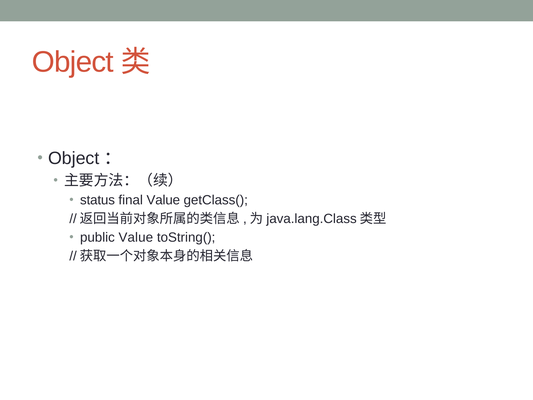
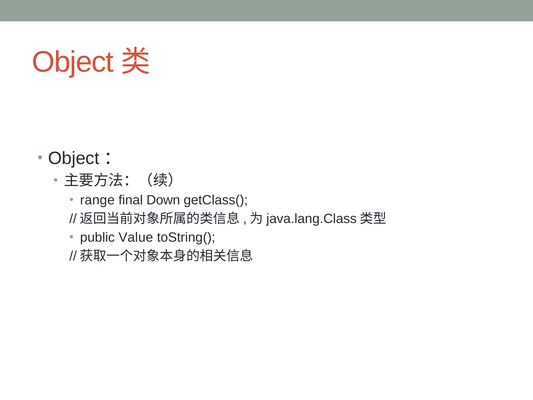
status: status -> range
final Value: Value -> Down
